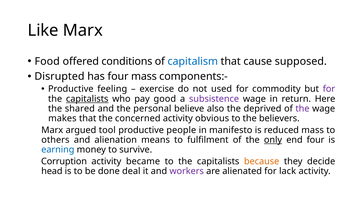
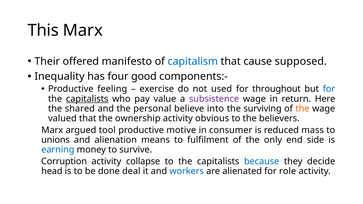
Like: Like -> This
Food: Food -> Their
conditions: conditions -> manifesto
Disrupted: Disrupted -> Inequality
four mass: mass -> good
commodity: commodity -> throughout
for at (329, 89) colour: purple -> blue
good: good -> value
also: also -> into
deprived: deprived -> surviving
the at (302, 109) colour: purple -> orange
makes: makes -> valued
concerned: concerned -> ownership
people: people -> motive
manifesto: manifesto -> consumer
others: others -> unions
only underline: present -> none
end four: four -> side
became: became -> collapse
because colour: orange -> blue
workers colour: purple -> blue
lack: lack -> role
